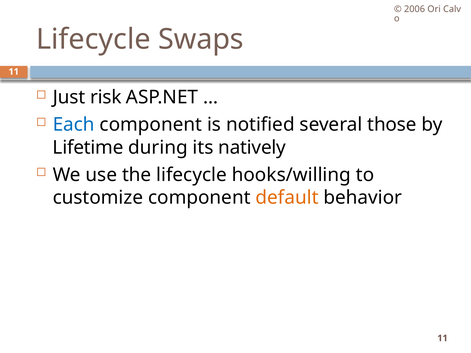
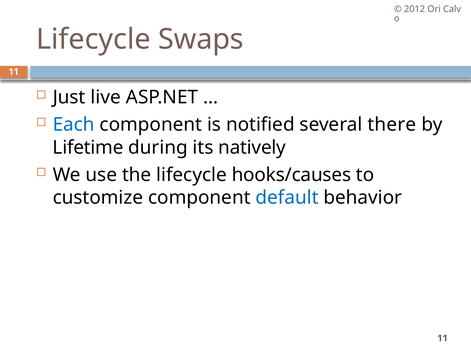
2006: 2006 -> 2012
risk: risk -> live
those: those -> there
hooks/willing: hooks/willing -> hooks/causes
default colour: orange -> blue
